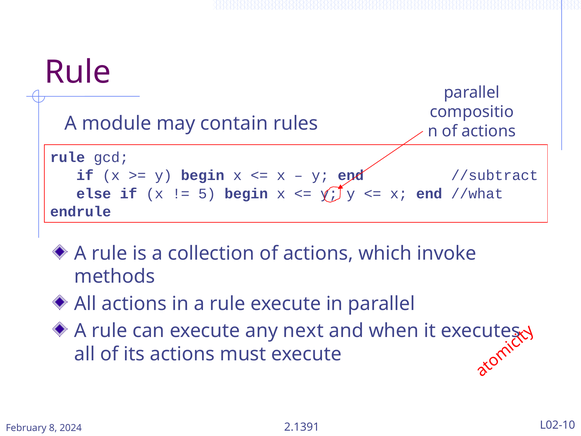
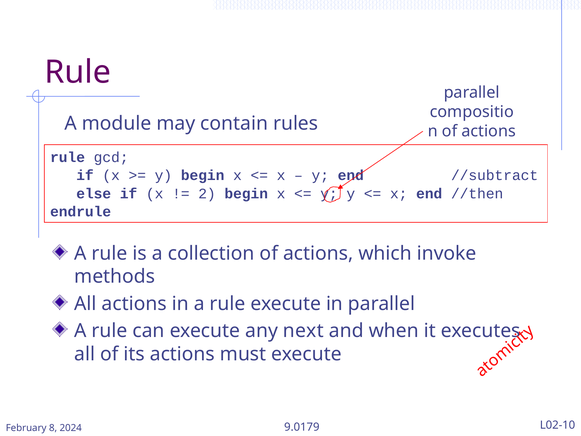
5: 5 -> 2
//what: //what -> //then
2.1391: 2.1391 -> 9.0179
